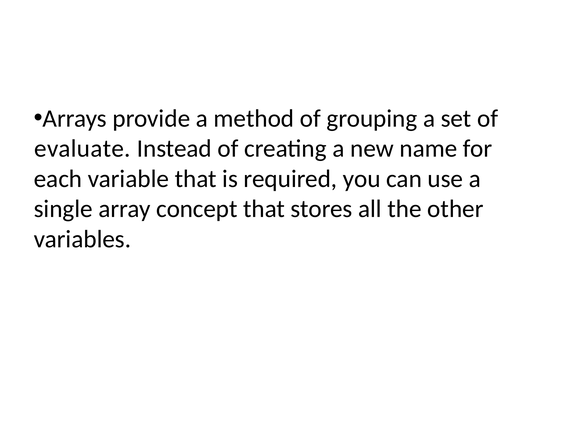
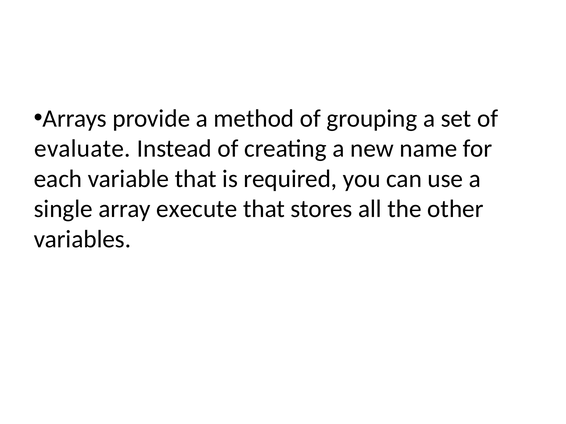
concept: concept -> execute
